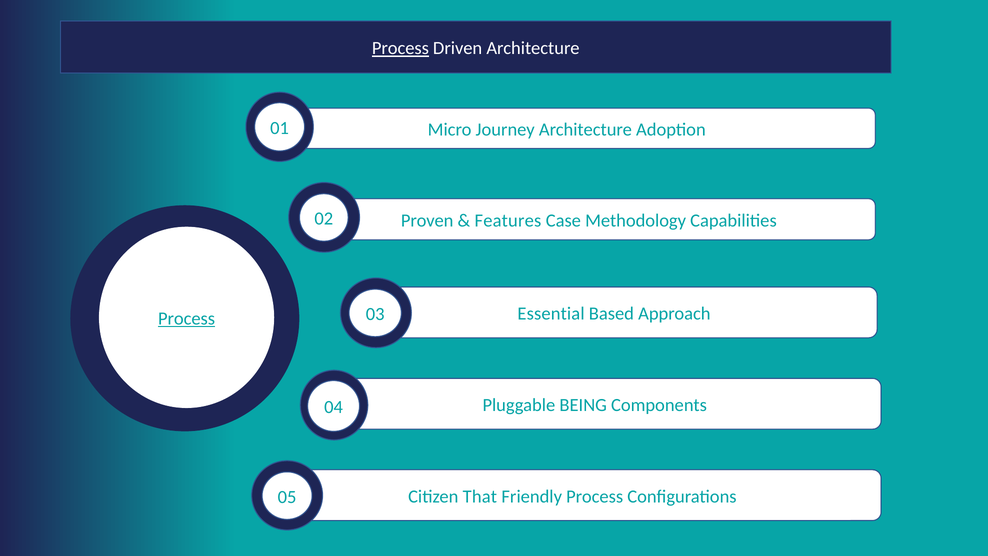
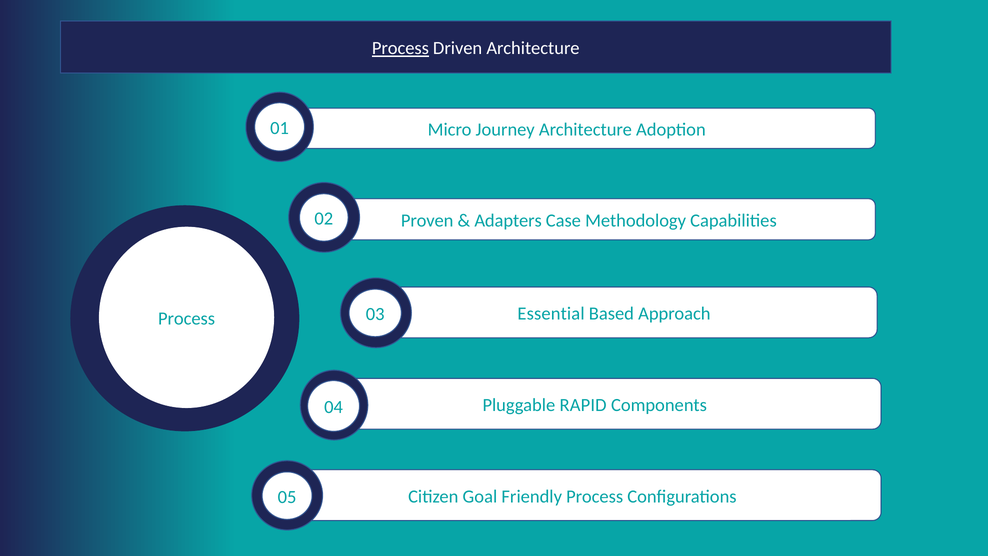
Features: Features -> Adapters
Process at (187, 318) underline: present -> none
BEING: BEING -> RAPID
That: That -> Goal
